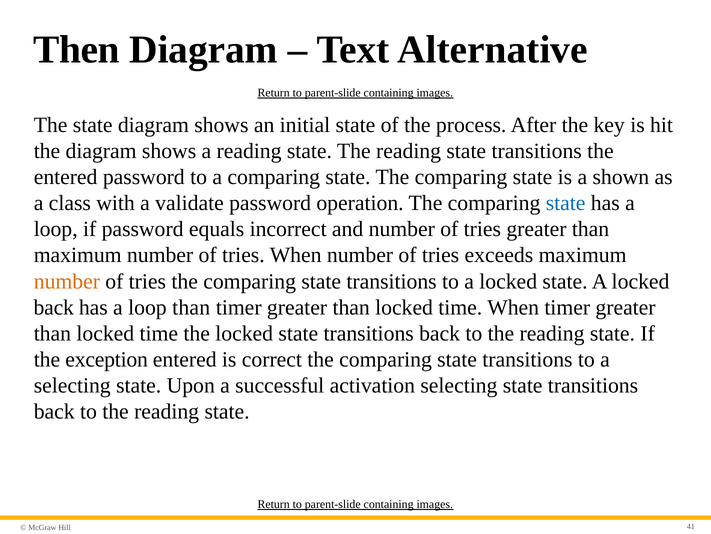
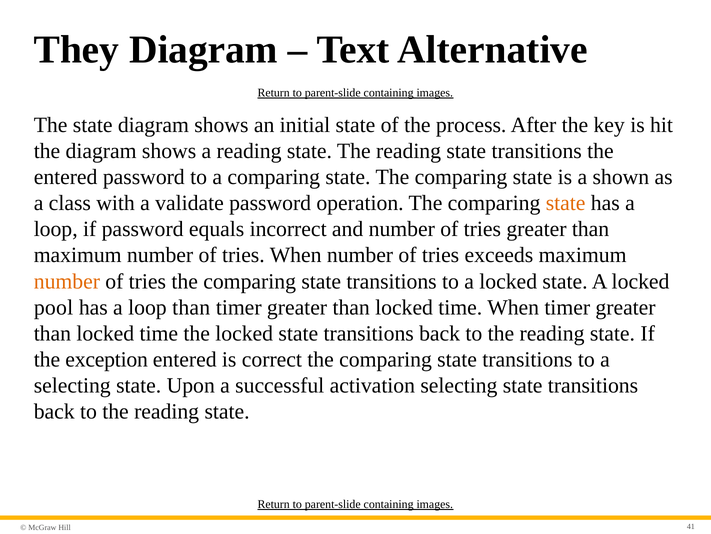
Then: Then -> They
state at (566, 203) colour: blue -> orange
back at (54, 307): back -> pool
